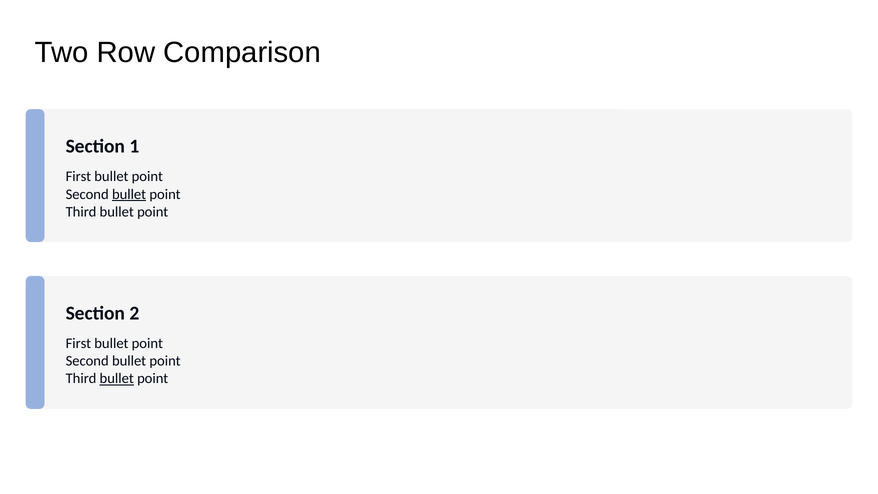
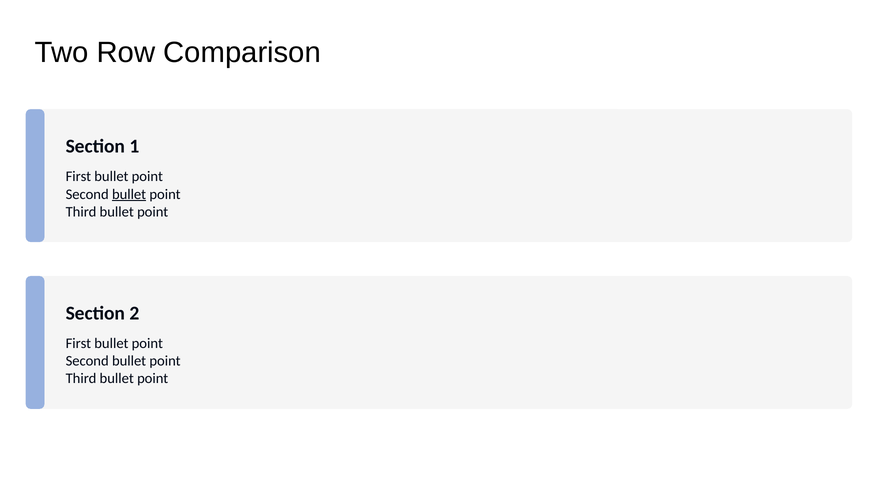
bullet at (117, 379) underline: present -> none
